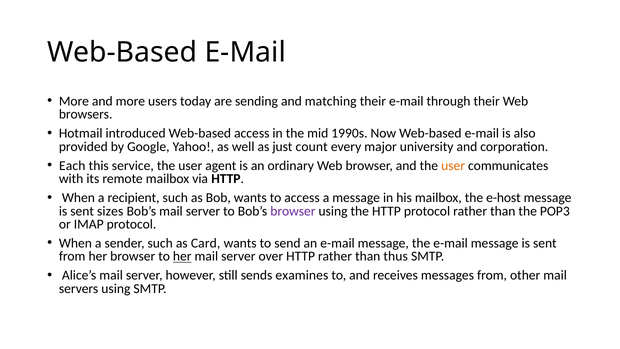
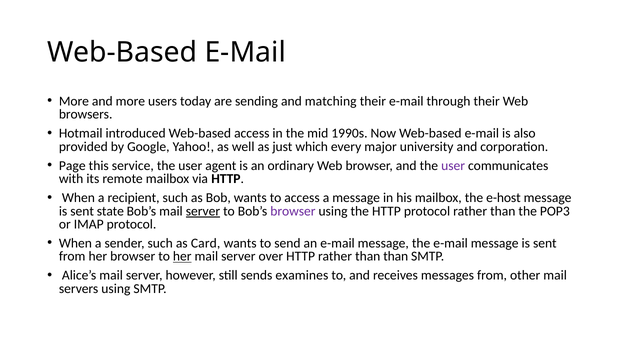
count: count -> which
Each: Each -> Page
user at (453, 166) colour: orange -> purple
sizes: sizes -> state
server at (203, 211) underline: none -> present
than thus: thus -> than
